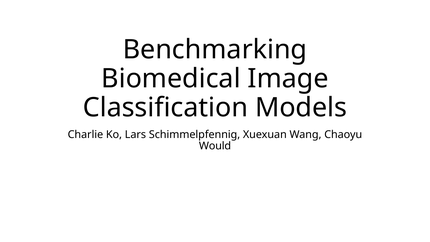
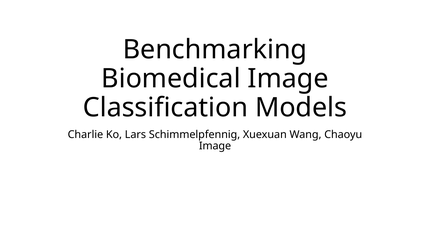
Would at (215, 146): Would -> Image
